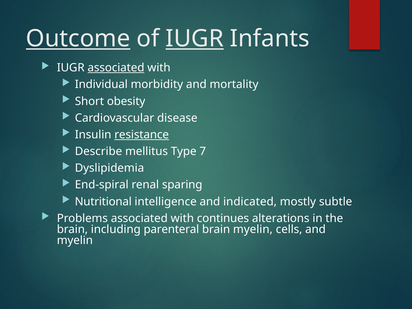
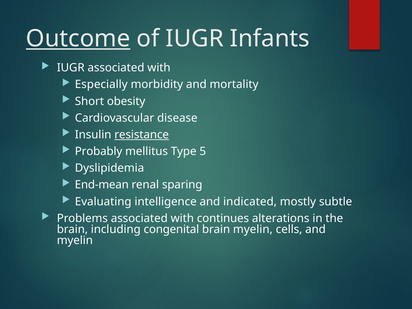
IUGR at (195, 39) underline: present -> none
associated at (116, 68) underline: present -> none
Individual: Individual -> Especially
Describe: Describe -> Probably
7: 7 -> 5
End-spiral: End-spiral -> End-mean
Nutritional: Nutritional -> Evaluating
parenteral: parenteral -> congenital
